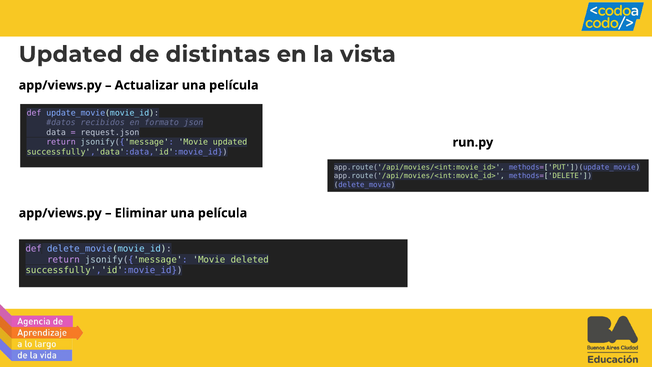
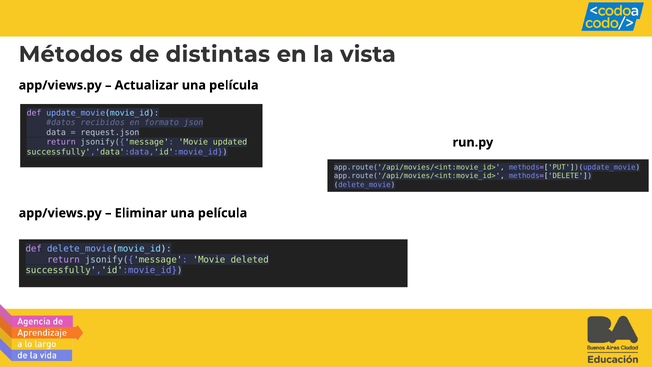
Updated at (71, 54): Updated -> Métodos
